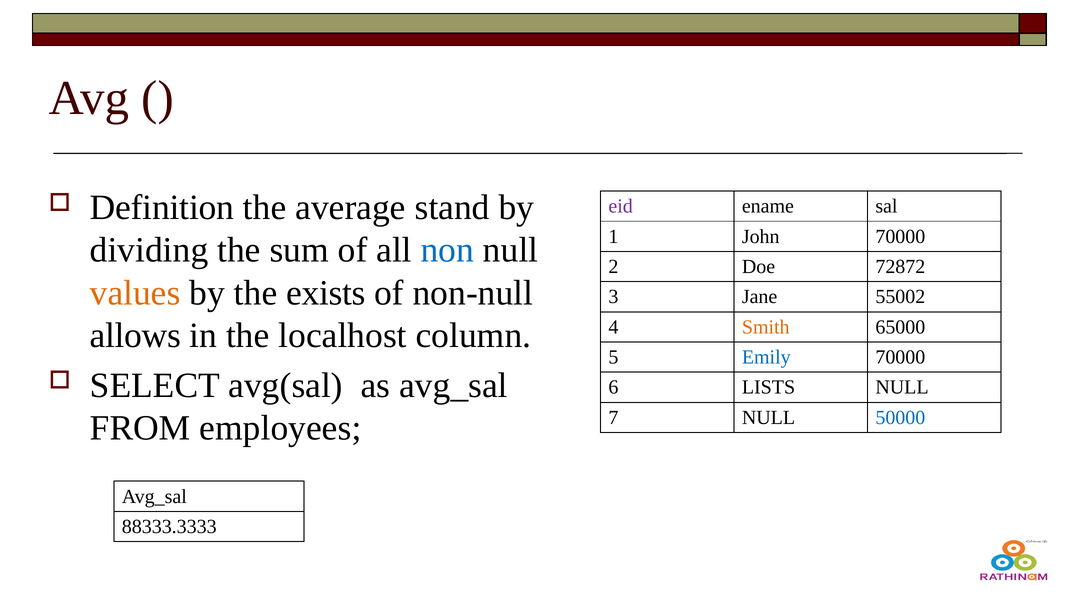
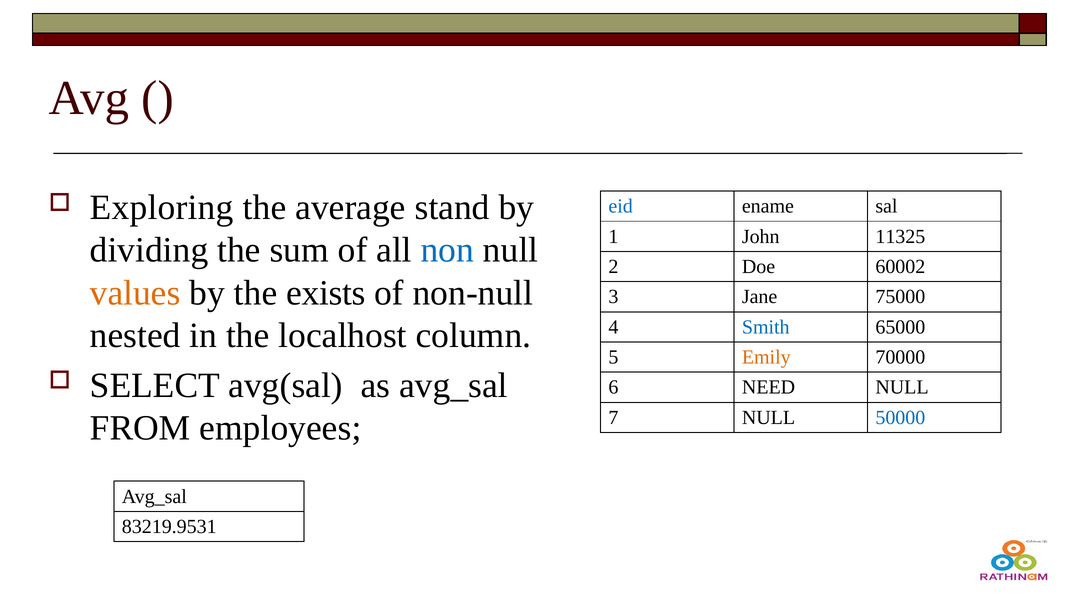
Definition: Definition -> Exploring
eid colour: purple -> blue
John 70000: 70000 -> 11325
72872: 72872 -> 60002
55002: 55002 -> 75000
Smith colour: orange -> blue
allows: allows -> nested
Emily colour: blue -> orange
LISTS: LISTS -> NEED
88333.3333: 88333.3333 -> 83219.9531
